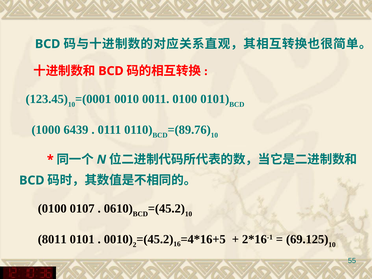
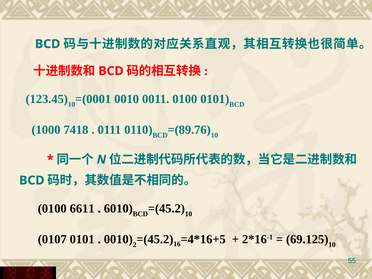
6439: 6439 -> 7418
0107: 0107 -> 6611
0610: 0610 -> 6010
8011: 8011 -> 0107
